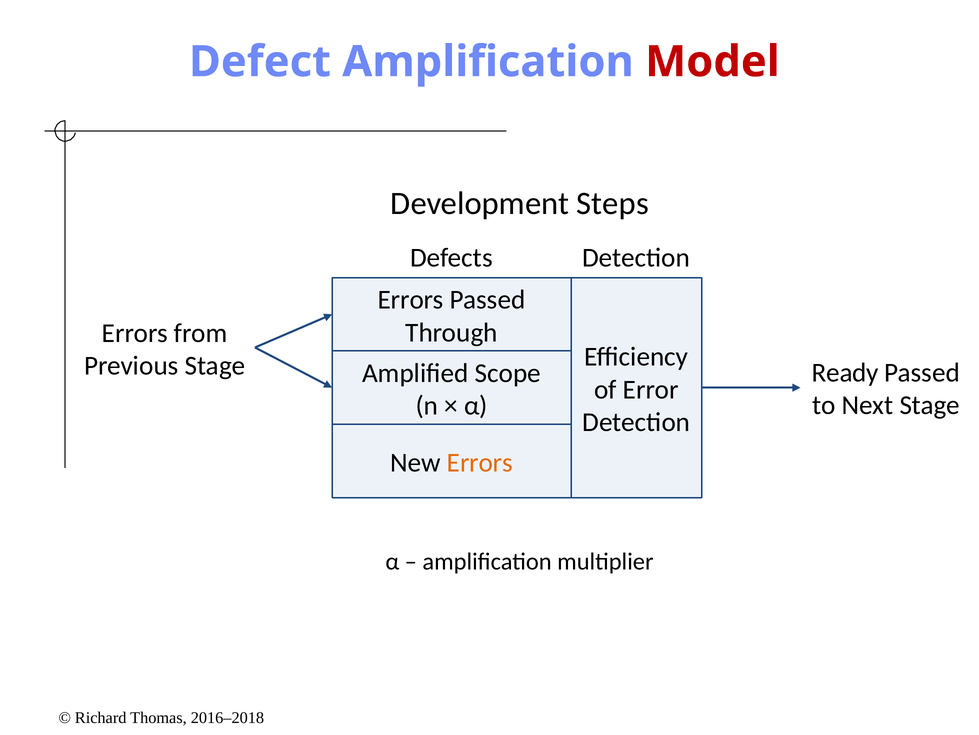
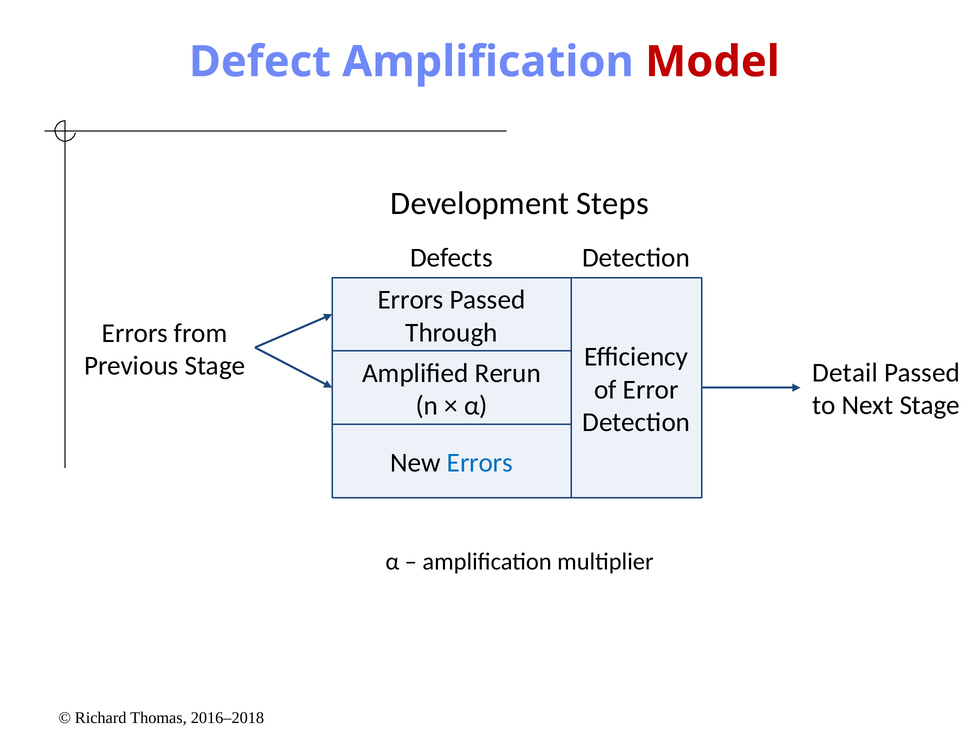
Ready: Ready -> Detail
Scope: Scope -> Rerun
Errors at (480, 462) colour: orange -> blue
